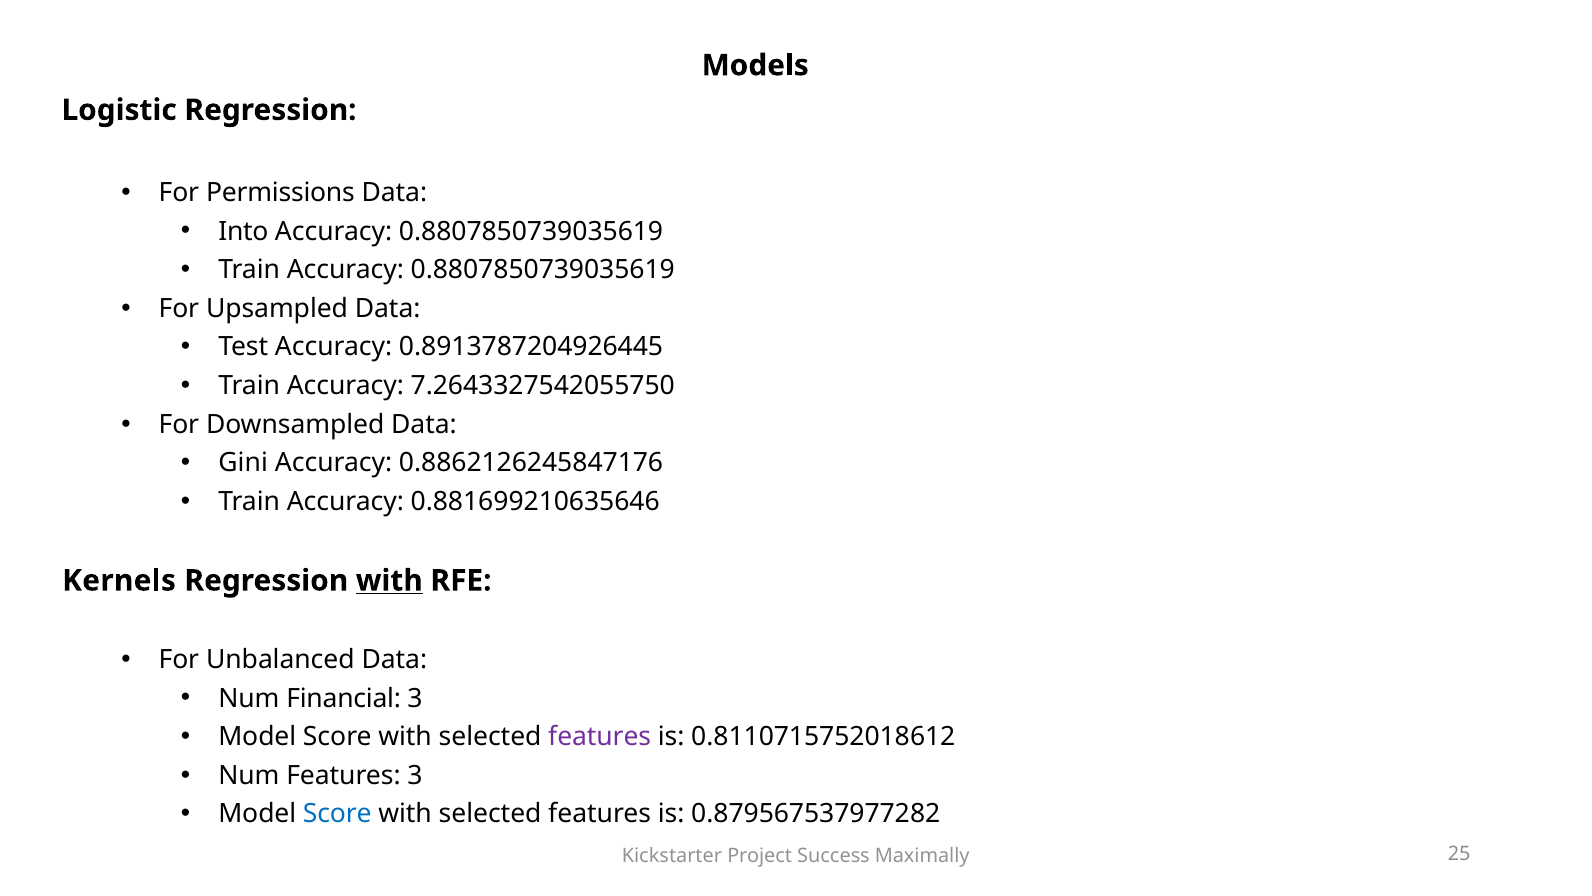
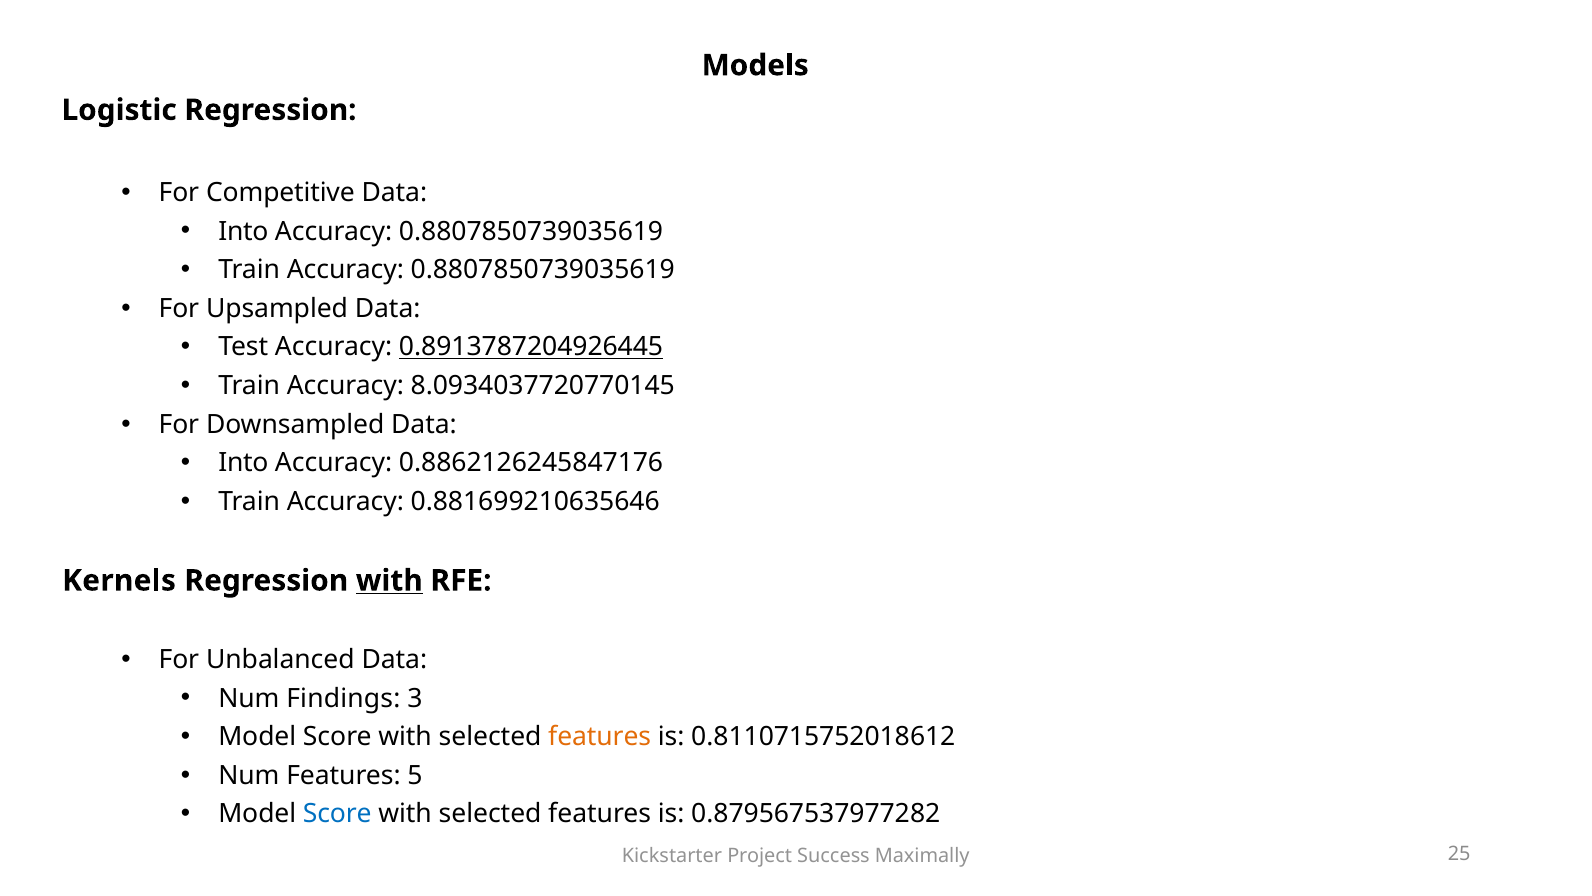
Permissions: Permissions -> Competitive
0.8913787204926445 underline: none -> present
7.2643327542055750: 7.2643327542055750 -> 8.0934037720770145
Gini at (243, 463): Gini -> Into
Financial: Financial -> Findings
features at (600, 737) colour: purple -> orange
Features 3: 3 -> 5
